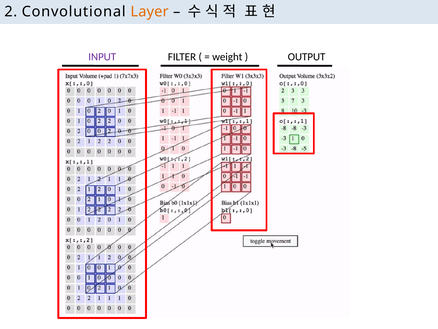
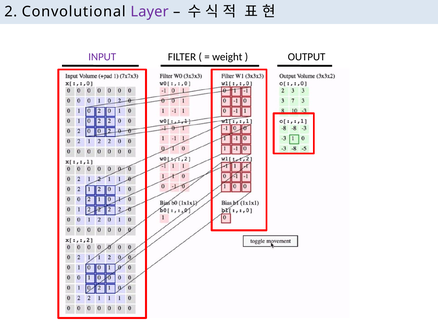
Layer colour: orange -> purple
